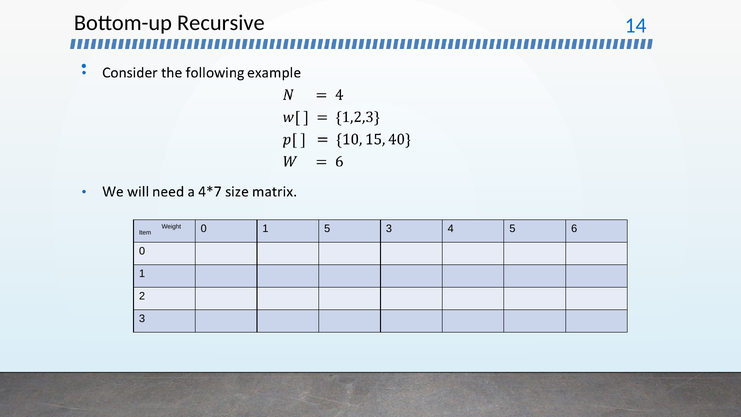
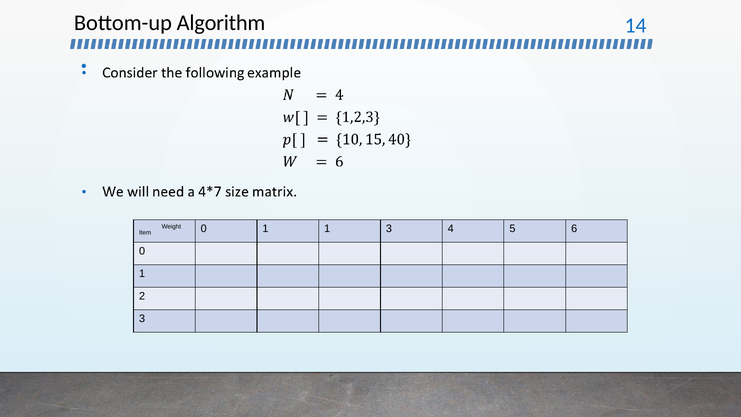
Recursive: Recursive -> Algorithm
1 5: 5 -> 1
